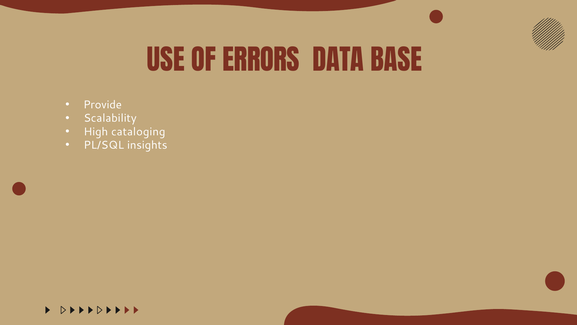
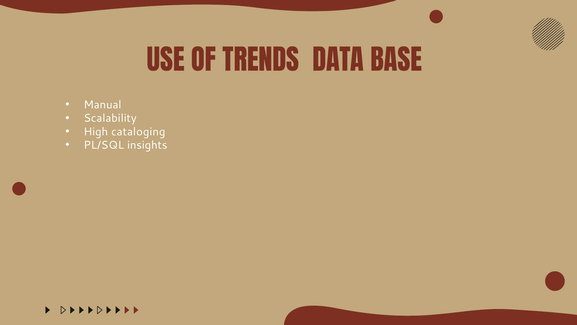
ERRORS: ERRORS -> TRENDS
Provide: Provide -> Manual
